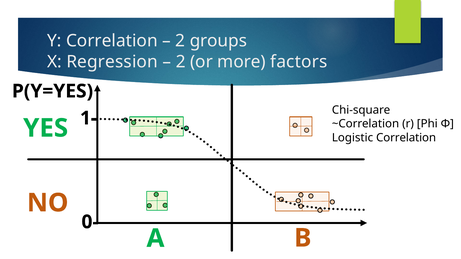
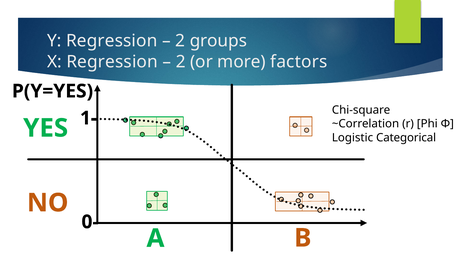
Y Correlation: Correlation -> Regression
Logistic Correlation: Correlation -> Categorical
